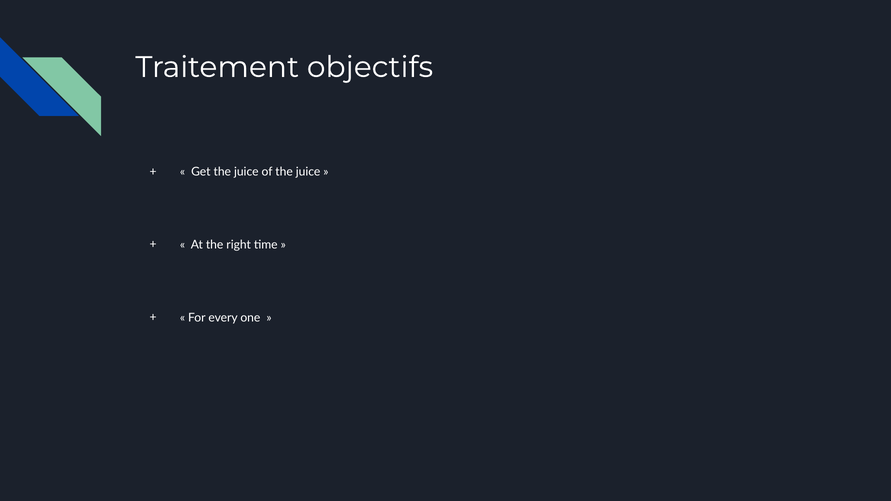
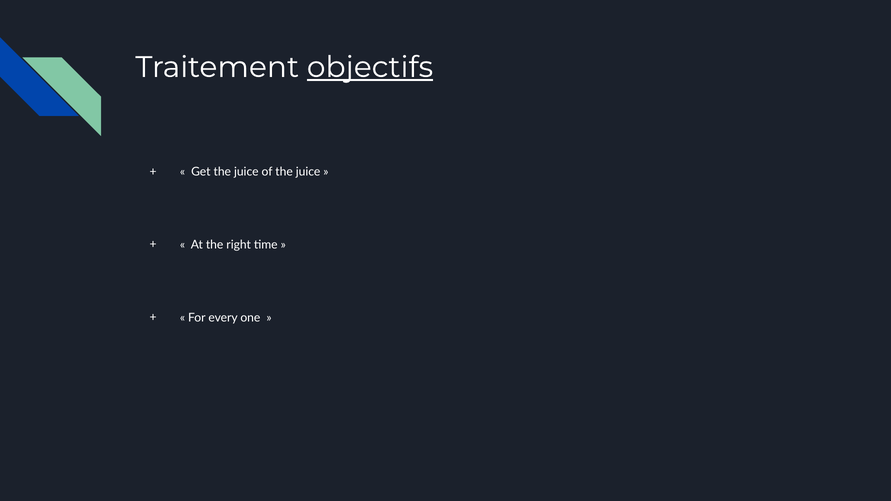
objectifs underline: none -> present
